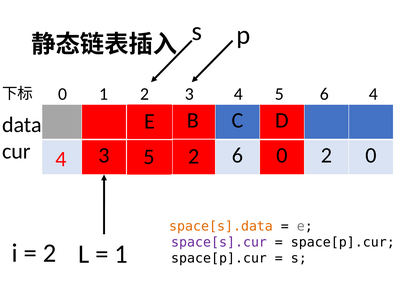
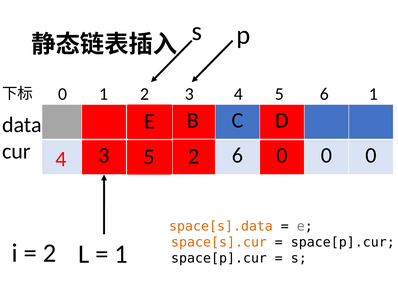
6 4: 4 -> 1
6 0 2: 2 -> 0
space[s].cur colour: purple -> orange
